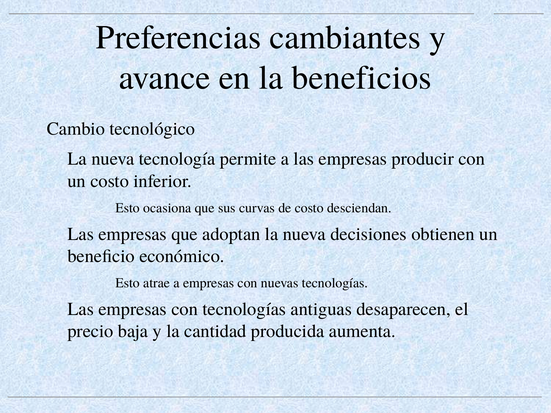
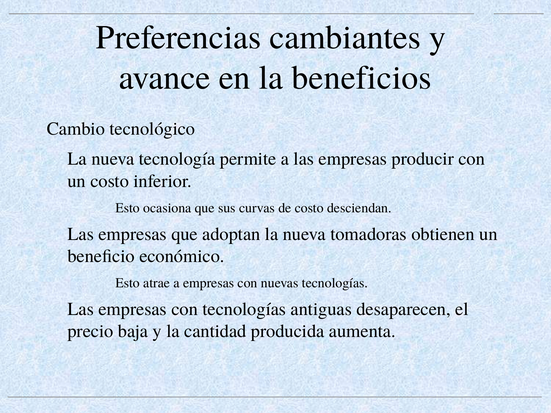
decisiones: decisiones -> tomadoras
